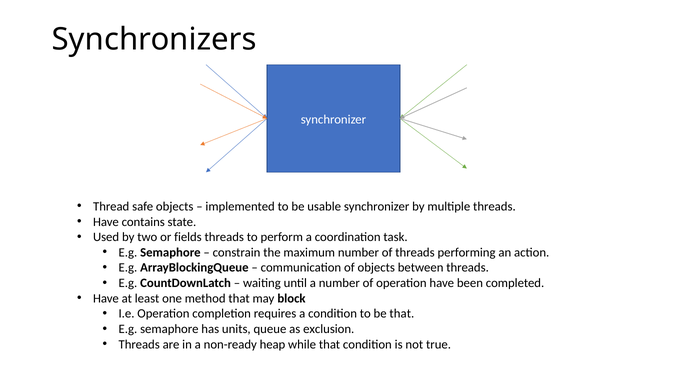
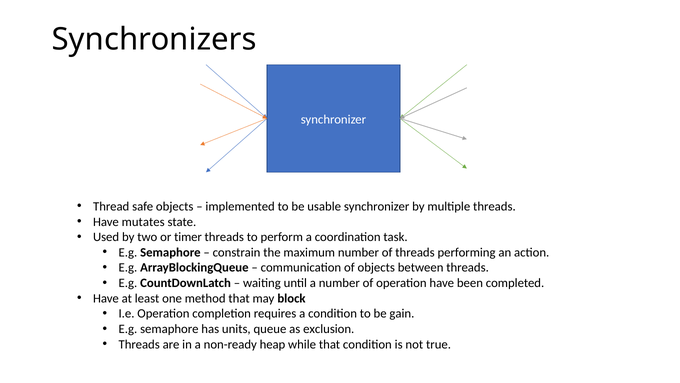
contains: contains -> mutates
fields: fields -> timer
be that: that -> gain
